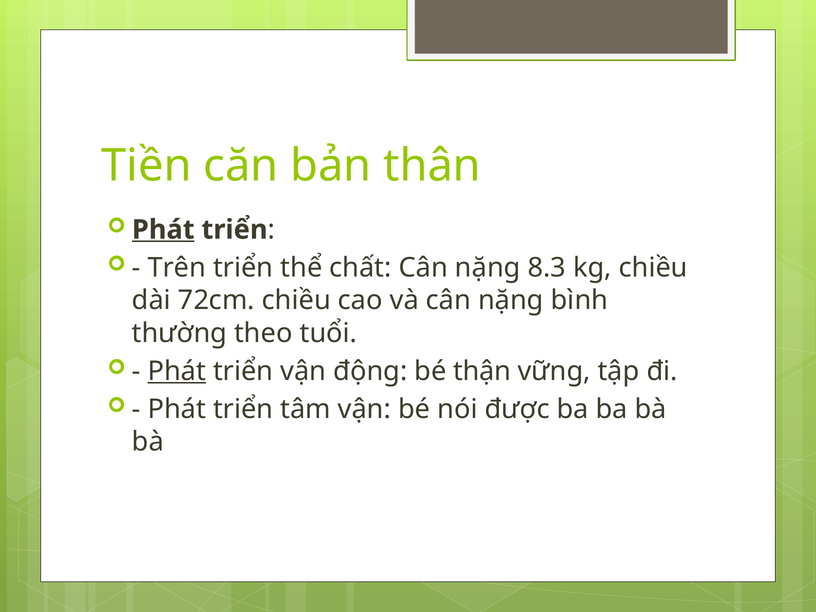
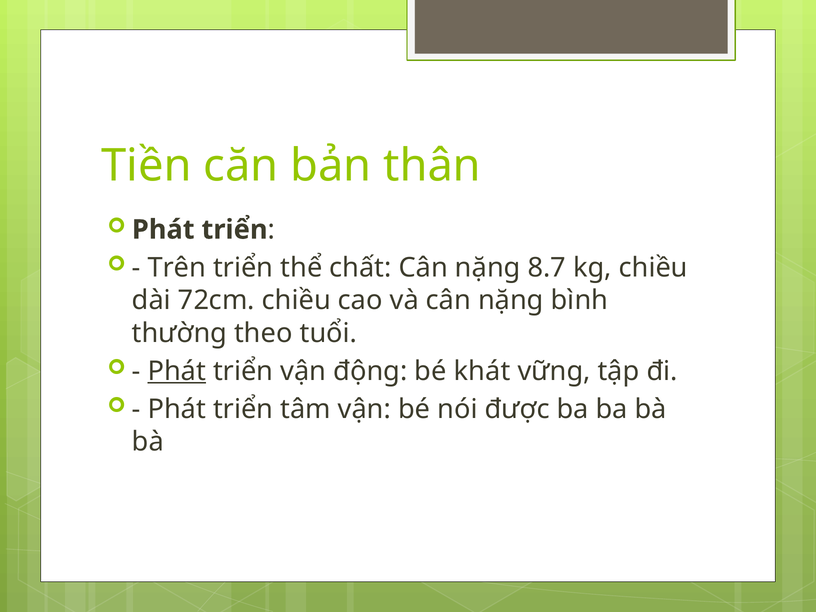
Phát at (163, 230) underline: present -> none
8.3: 8.3 -> 8.7
thận: thận -> khát
